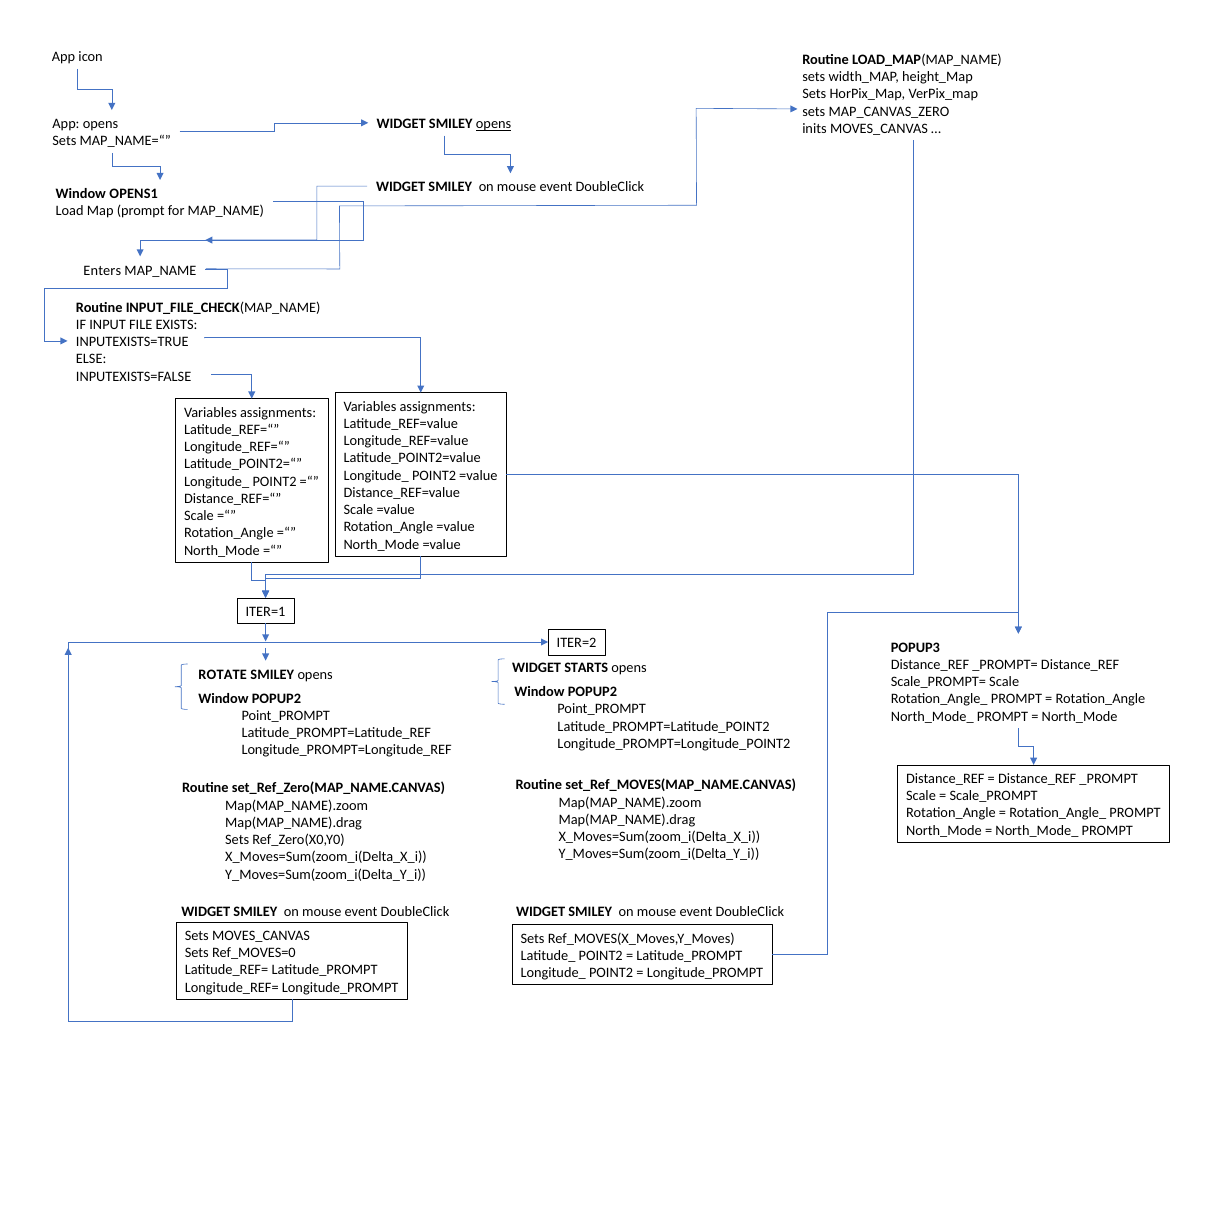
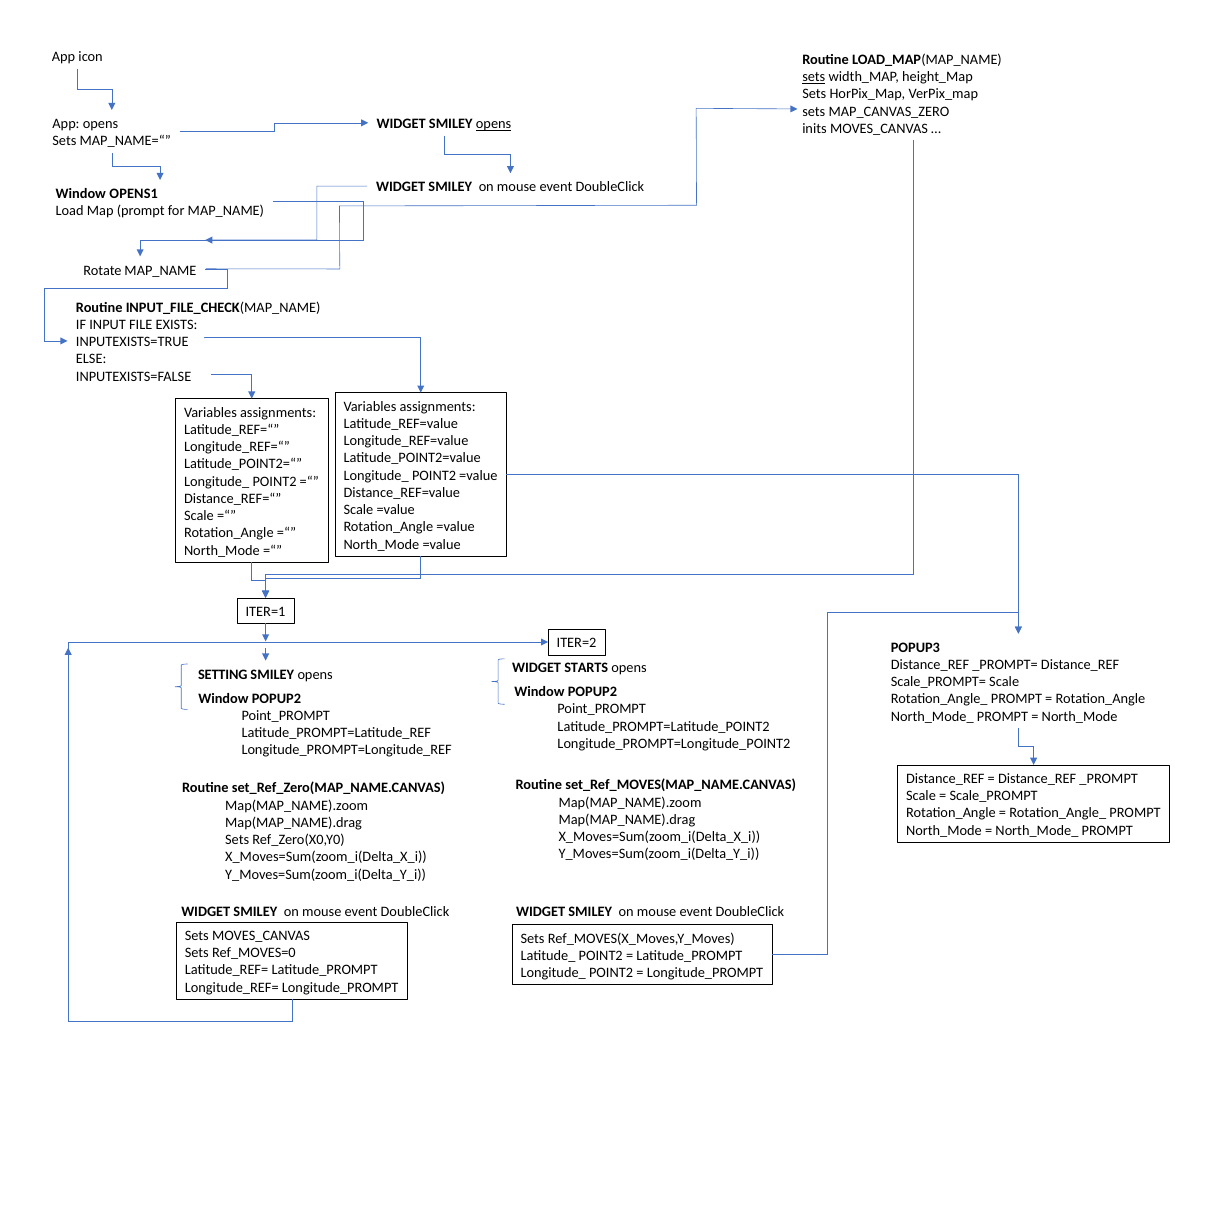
sets at (814, 77) underline: none -> present
Enters: Enters -> Rotate
ROTATE: ROTATE -> SETTING
